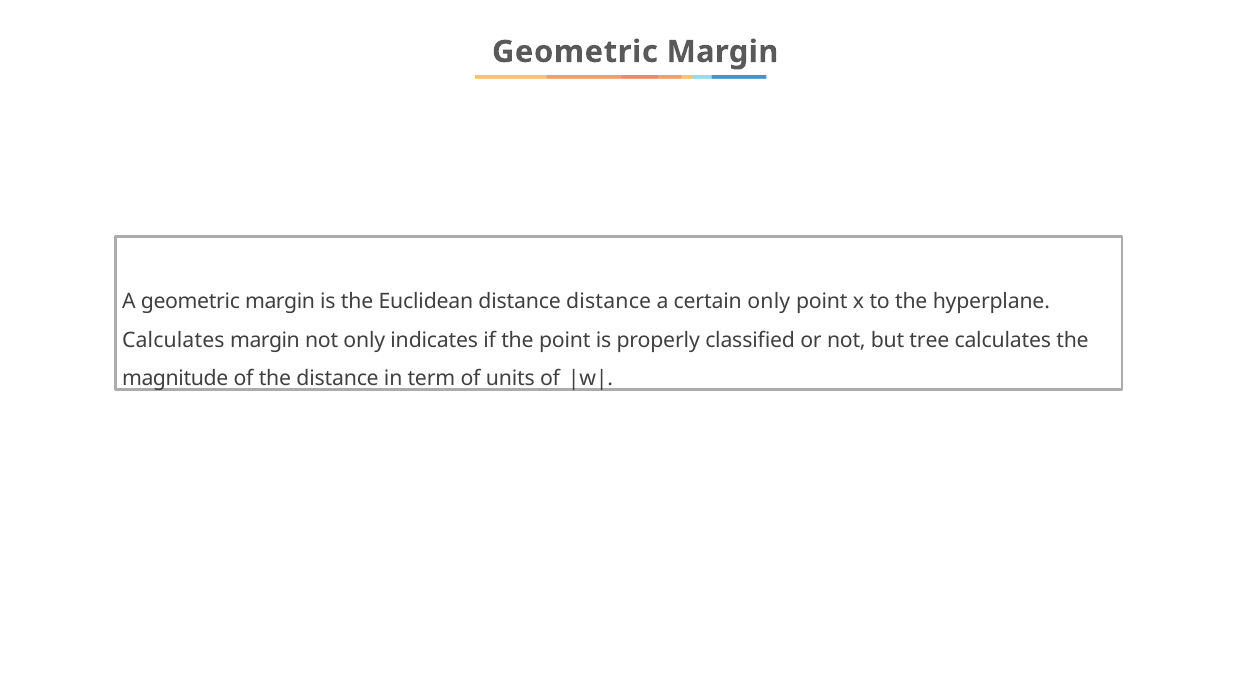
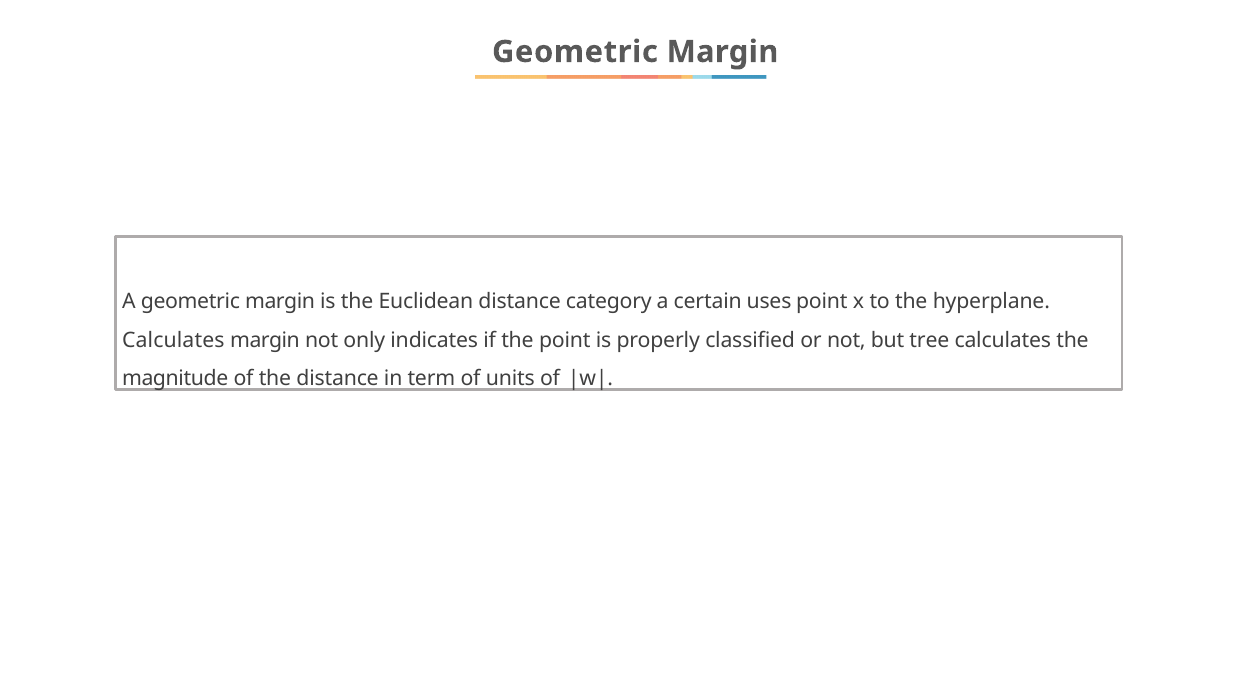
distance distance: distance -> category
certain only: only -> uses
